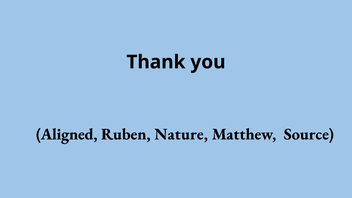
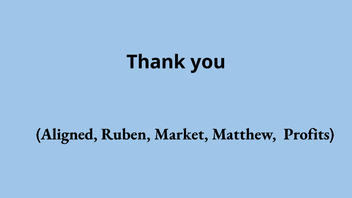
Nature: Nature -> Market
Source: Source -> Profits
